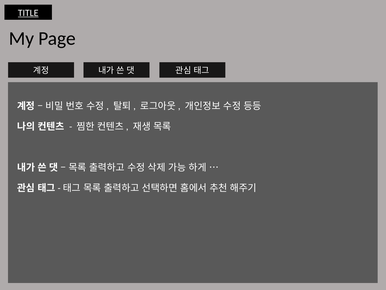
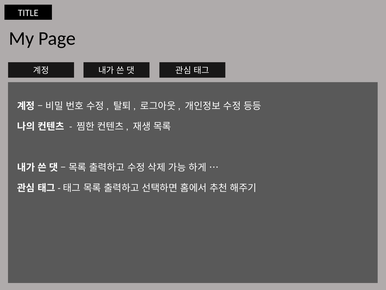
TITLE underline: present -> none
